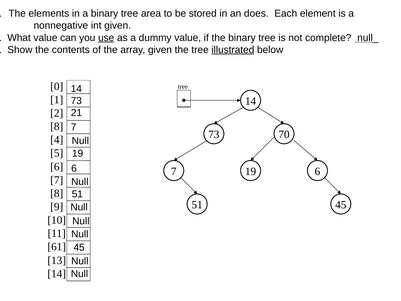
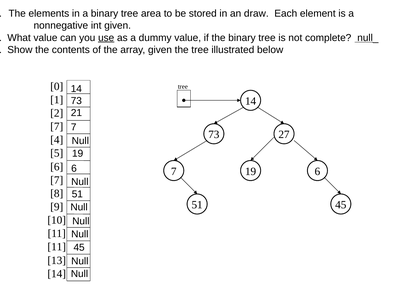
does: does -> draw
illustrated underline: present -> none
8 at (57, 126): 8 -> 7
70: 70 -> 27
61 at (57, 247): 61 -> 11
